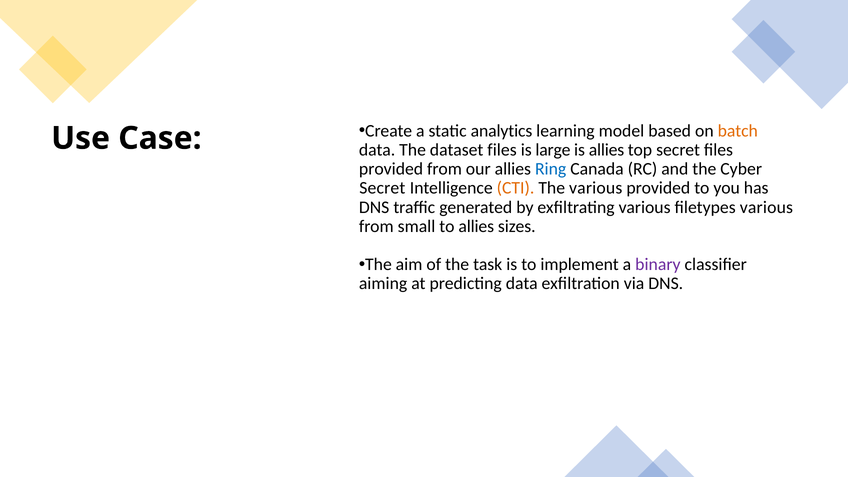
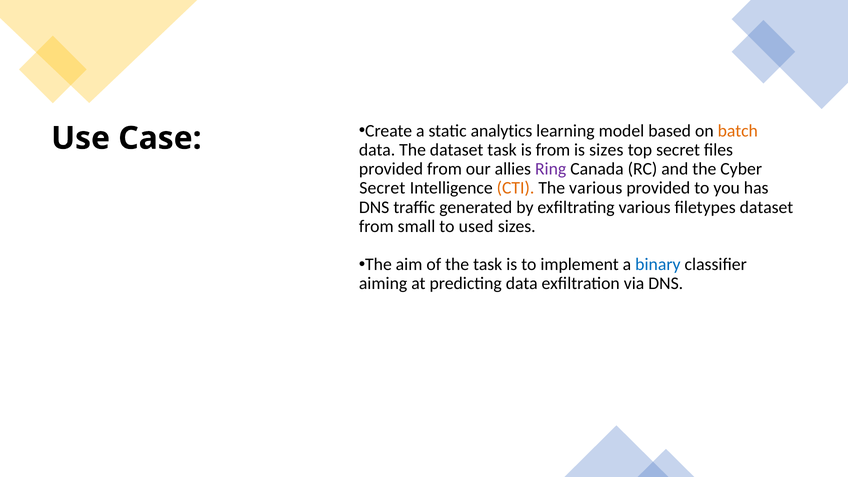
dataset files: files -> task
is large: large -> from
is allies: allies -> sizes
Ring colour: blue -> purple
filetypes various: various -> dataset
to allies: allies -> used
binary colour: purple -> blue
